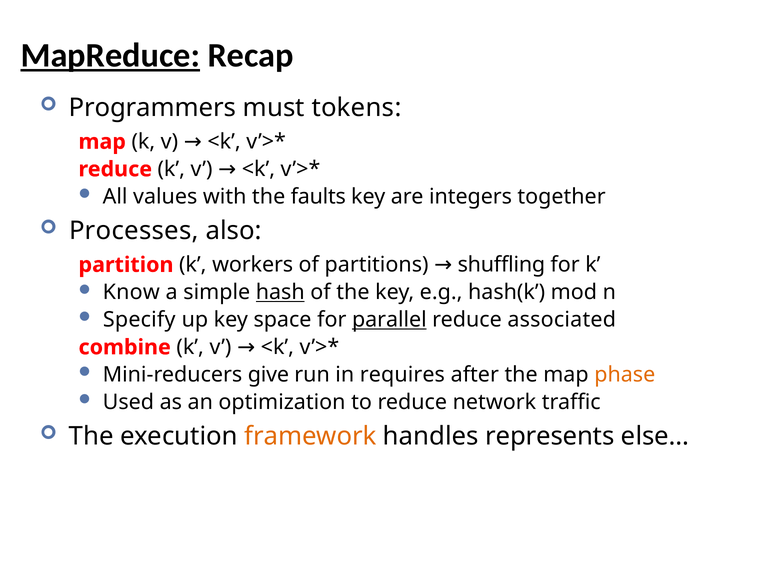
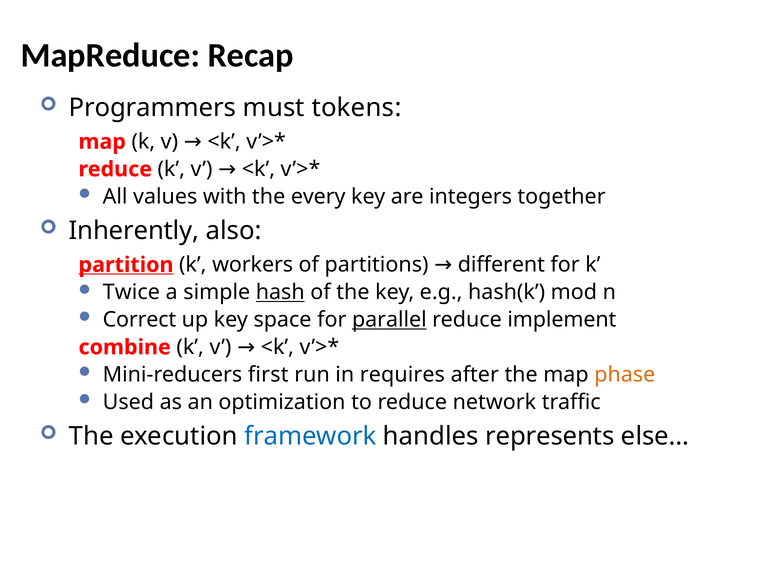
MapReduce underline: present -> none
faults: faults -> every
Processes: Processes -> Inherently
partition underline: none -> present
shuffling: shuffling -> different
Know: Know -> Twice
Specify: Specify -> Correct
associated: associated -> implement
give: give -> first
framework colour: orange -> blue
